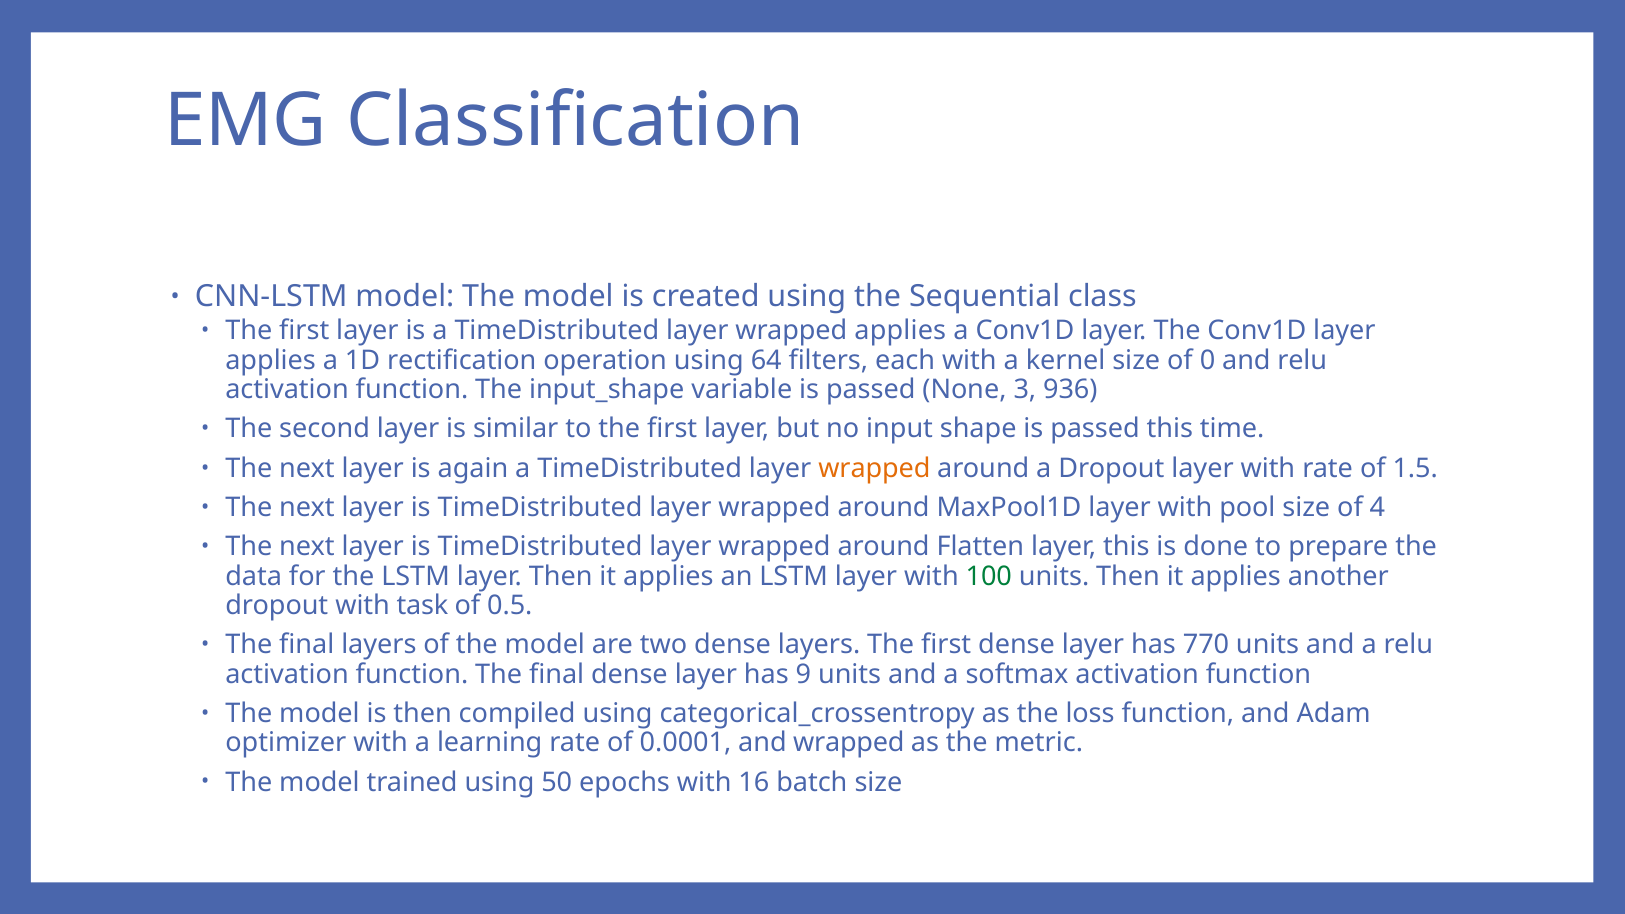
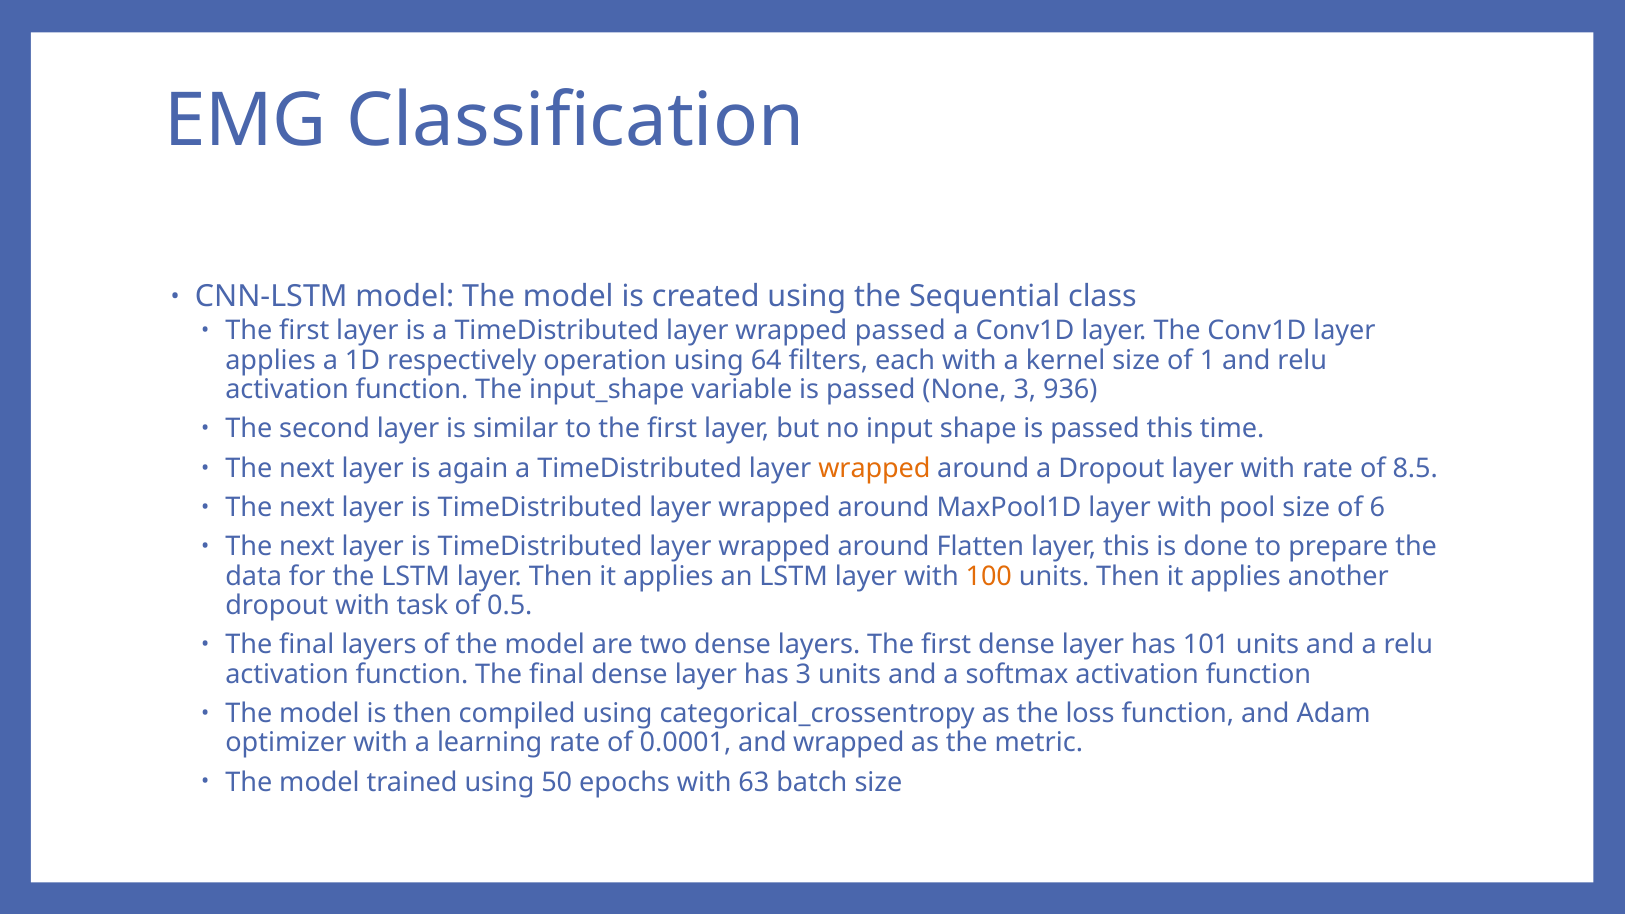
wrapped applies: applies -> passed
rectification: rectification -> respectively
0: 0 -> 1
1.5: 1.5 -> 8.5
4: 4 -> 6
100 colour: green -> orange
770: 770 -> 101
has 9: 9 -> 3
16: 16 -> 63
